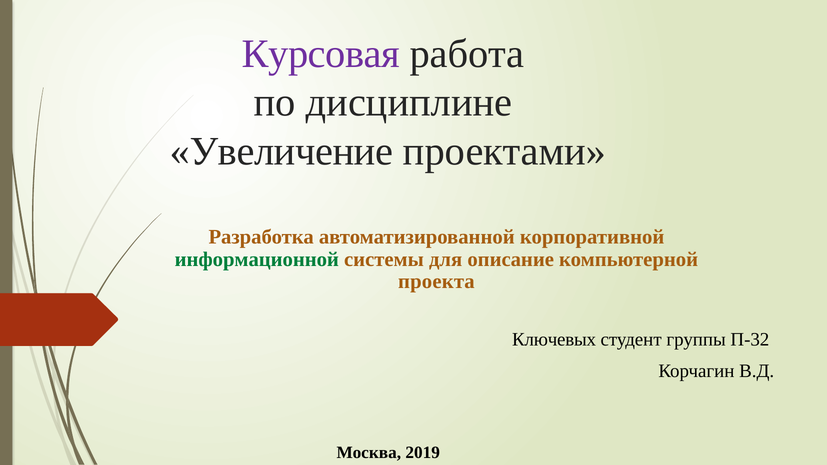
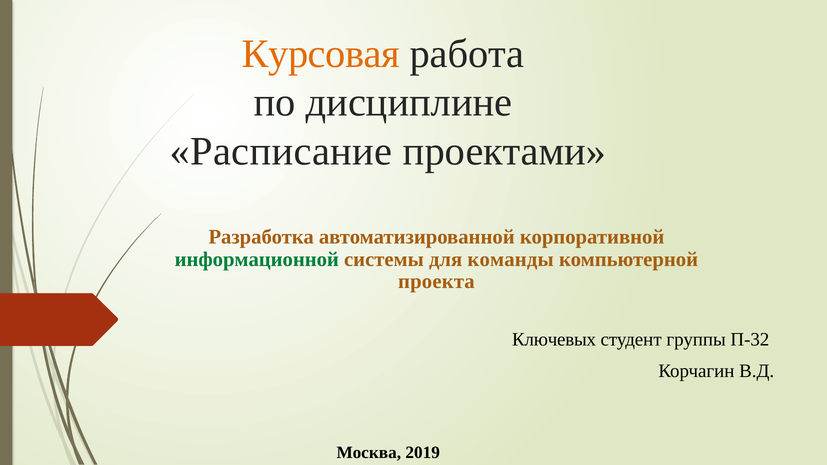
Курсовая colour: purple -> orange
Увеличение: Увеличение -> Расписание
описание: описание -> команды
